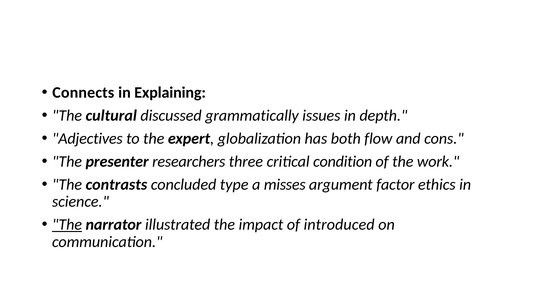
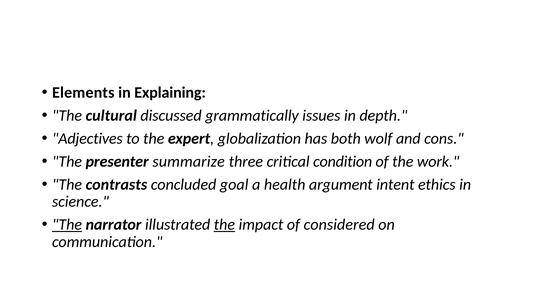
Connects: Connects -> Elements
flow: flow -> wolf
researchers: researchers -> summarize
type: type -> goal
misses: misses -> health
factor: factor -> intent
the at (224, 225) underline: none -> present
introduced: introduced -> considered
